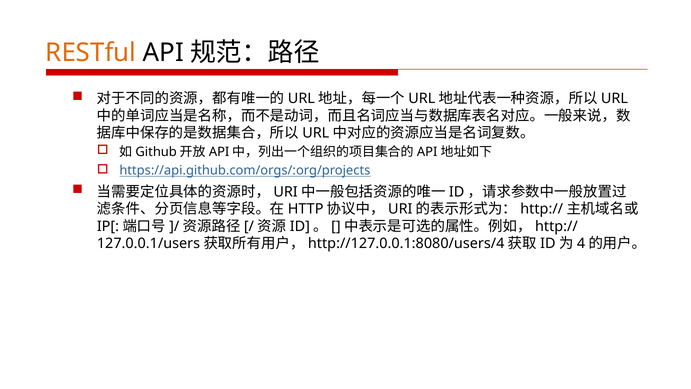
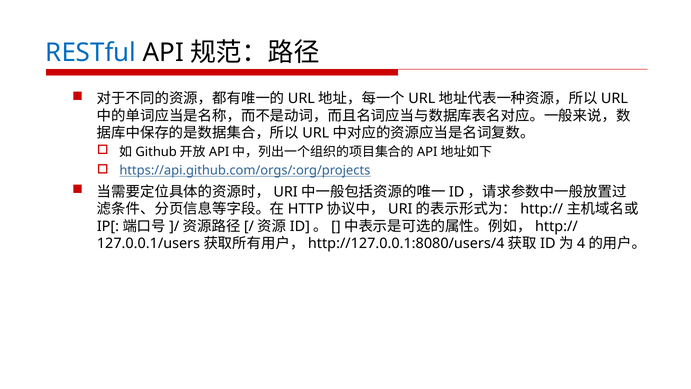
RESTful colour: orange -> blue
